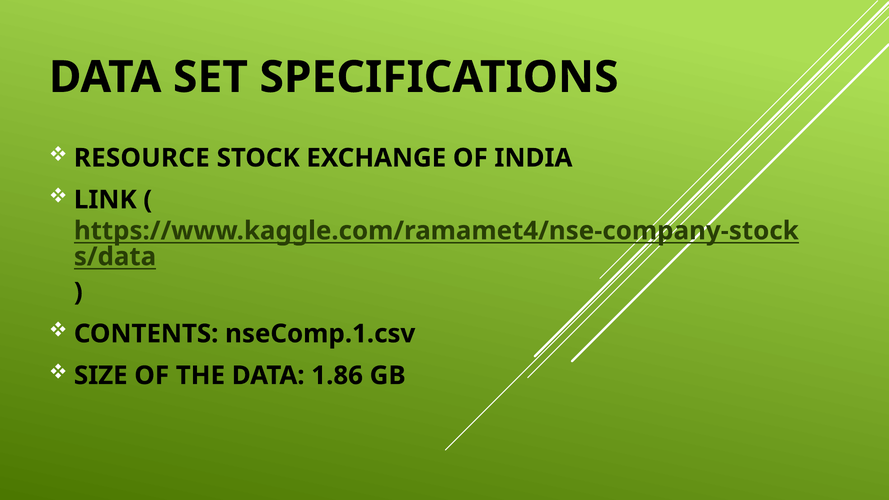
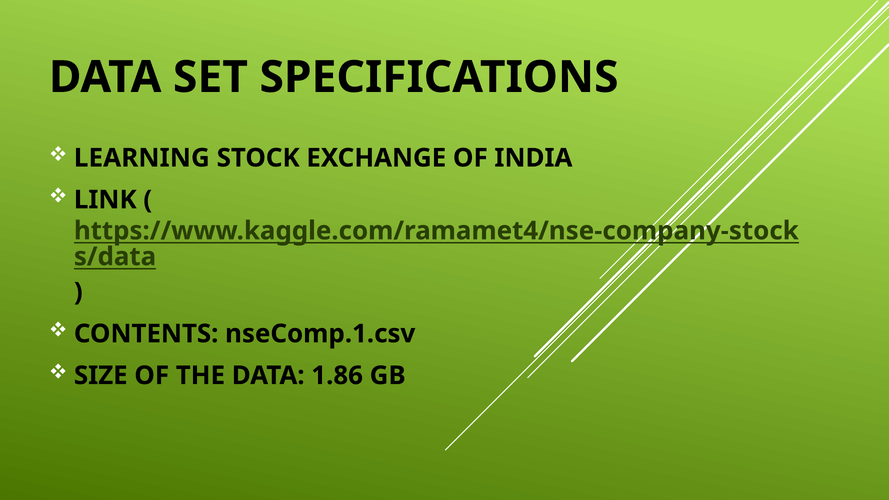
RESOURCE: RESOURCE -> LEARNING
